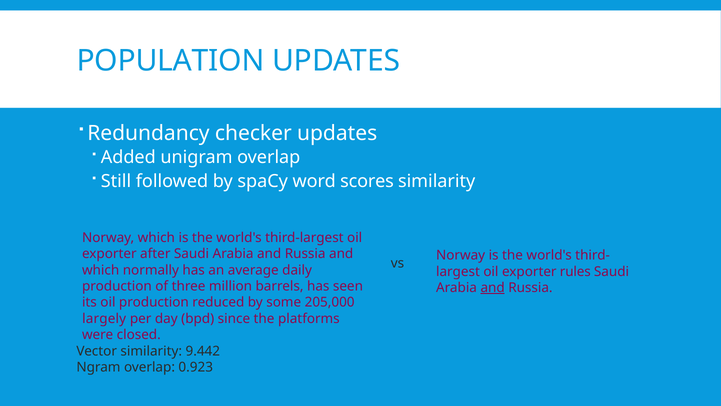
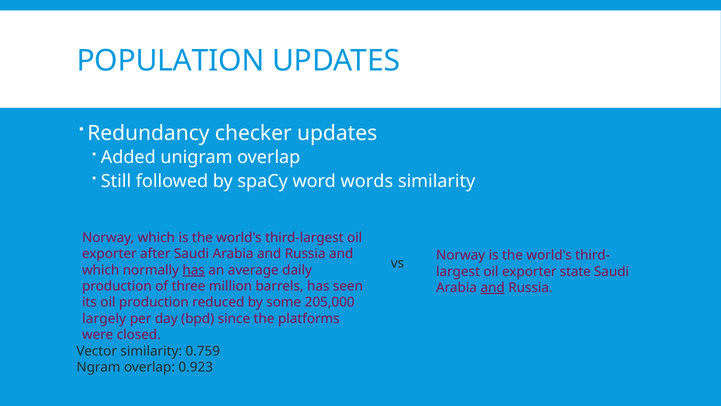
scores: scores -> words
has at (194, 270) underline: none -> present
rules: rules -> state
9.442: 9.442 -> 0.759
